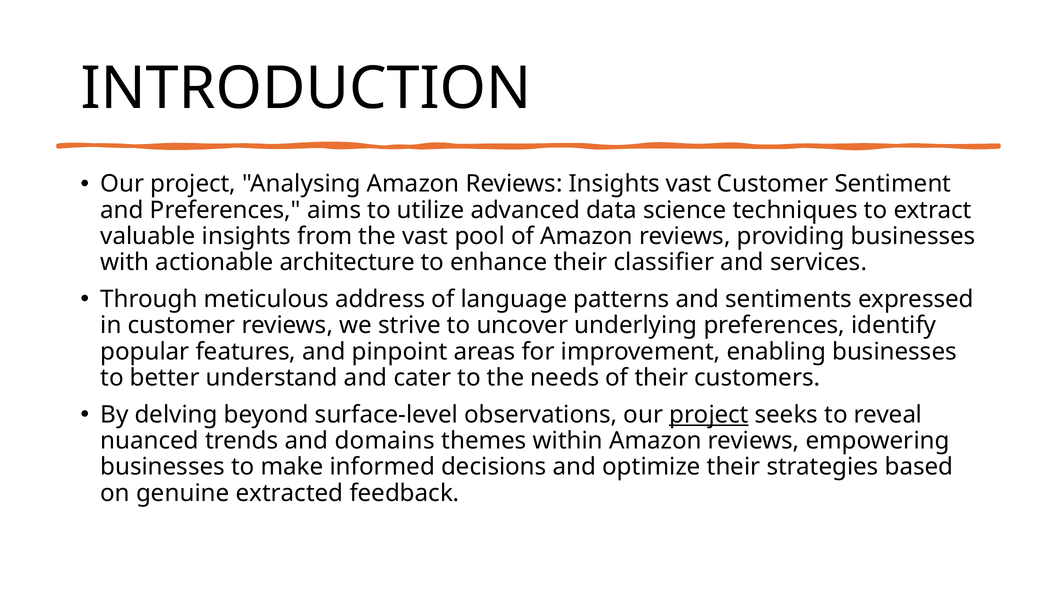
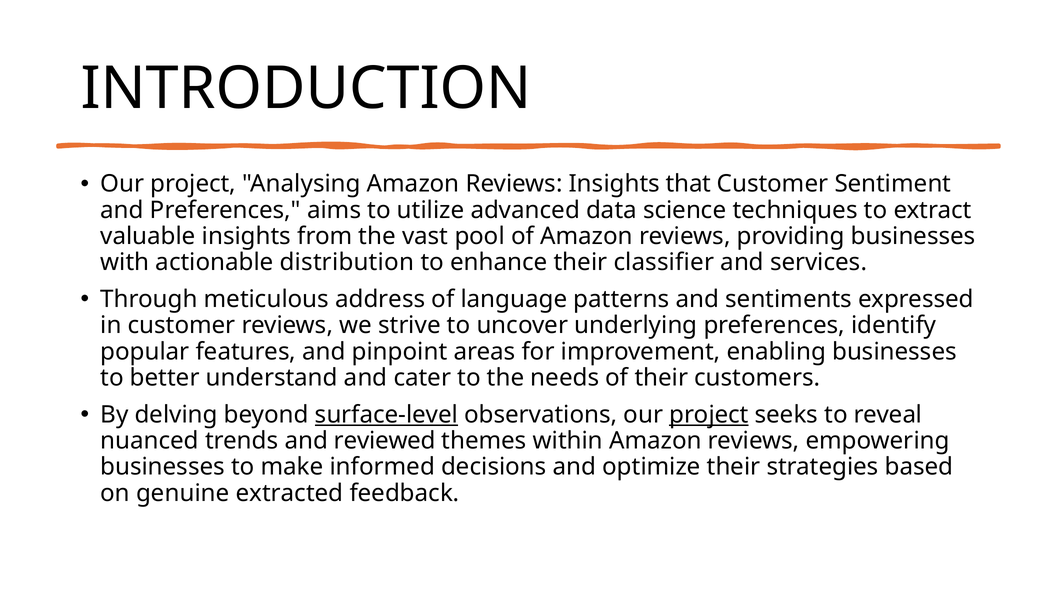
Insights vast: vast -> that
architecture: architecture -> distribution
surface-level underline: none -> present
domains: domains -> reviewed
